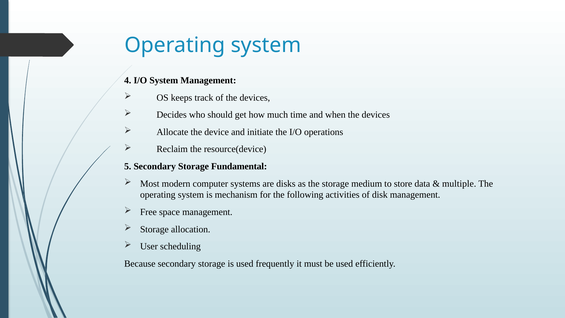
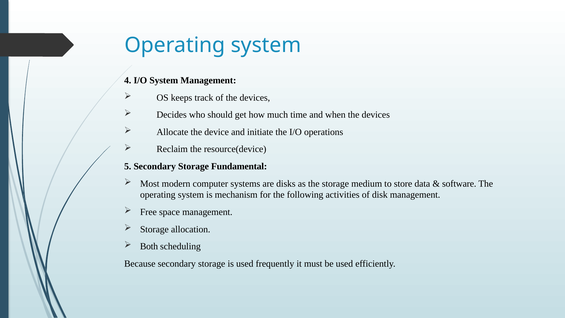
multiple: multiple -> software
User: User -> Both
